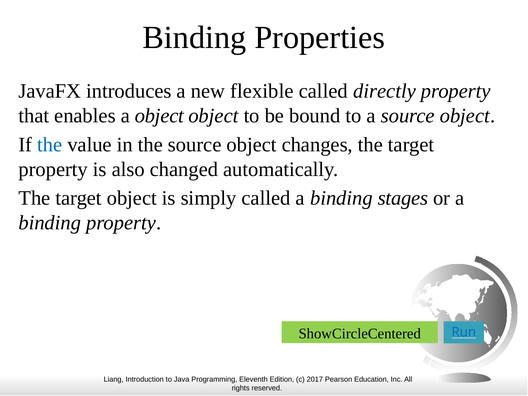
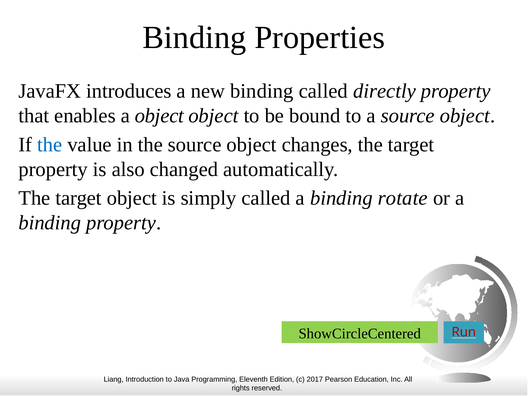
new flexible: flexible -> binding
stages: stages -> rotate
Run colour: blue -> red
